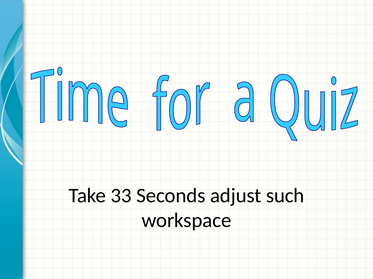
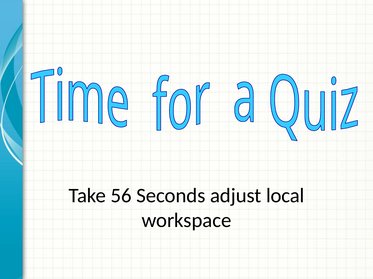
33: 33 -> 56
such: such -> local
